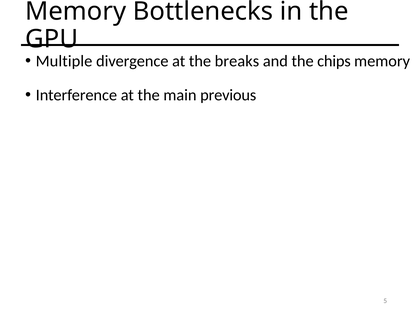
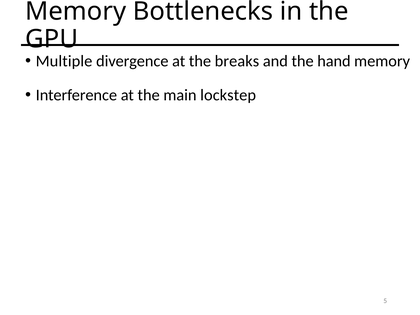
chips: chips -> hand
previous: previous -> lockstep
